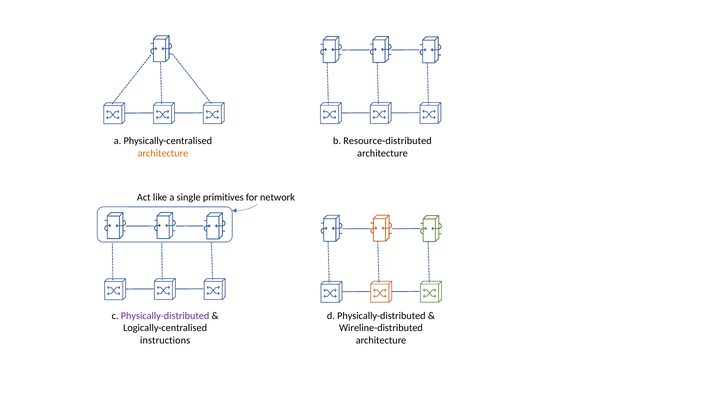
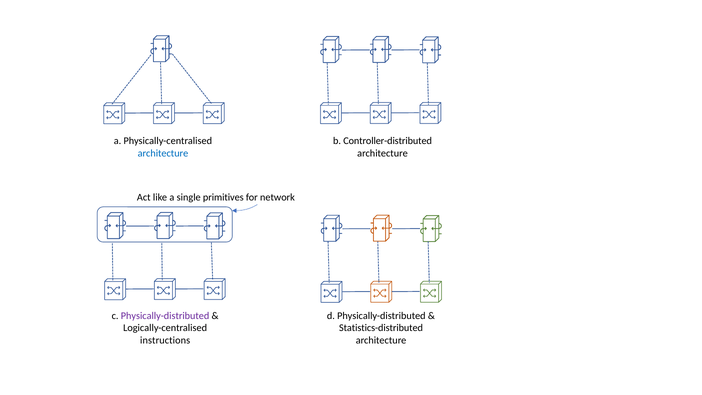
Resource-distributed: Resource-distributed -> Controller-distributed
architecture at (163, 153) colour: orange -> blue
Wireline-distributed: Wireline-distributed -> Statistics-distributed
